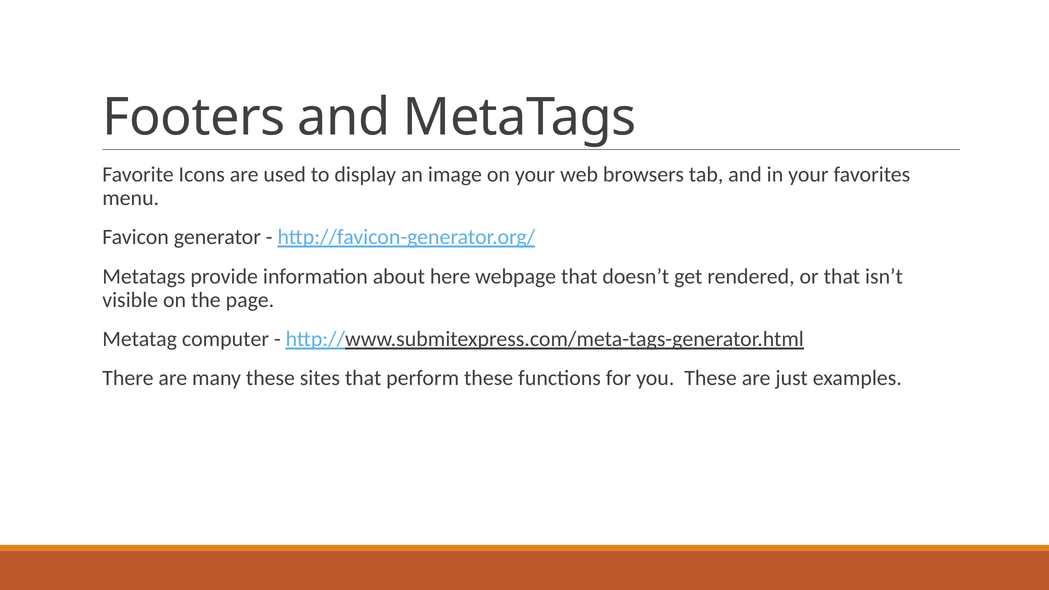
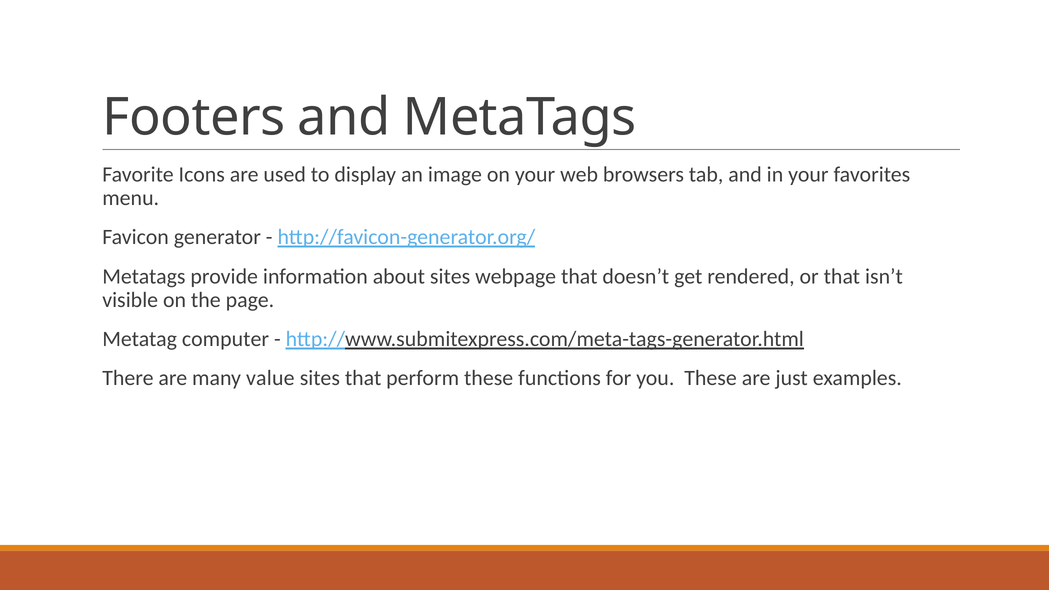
about here: here -> sites
many these: these -> value
